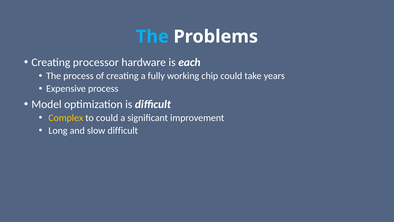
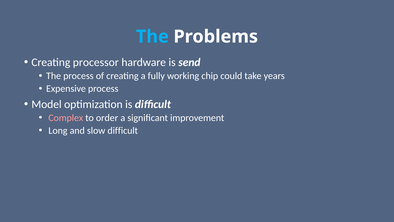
each: each -> send
Complex colour: yellow -> pink
to could: could -> order
